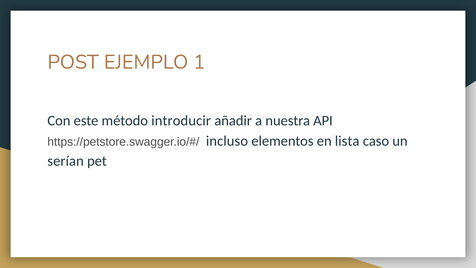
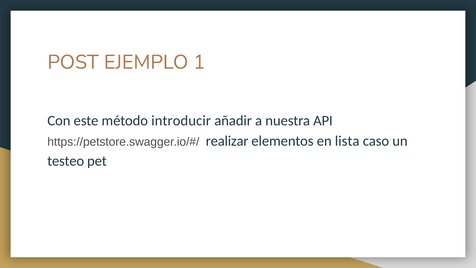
incluso: incluso -> realizar
serían: serían -> testeo
